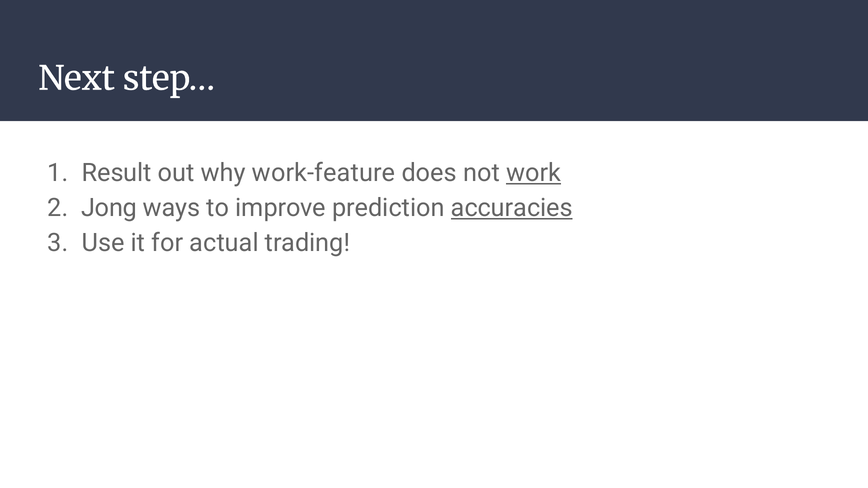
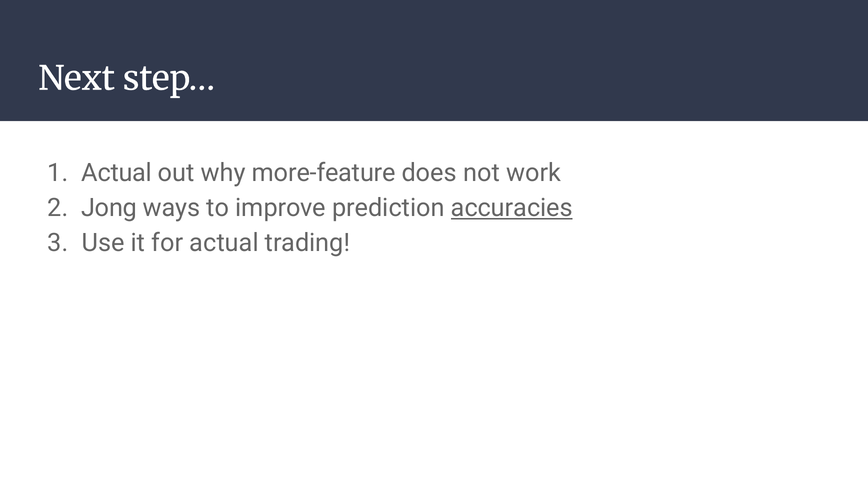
Result at (117, 173): Result -> Actual
work-feature: work-feature -> more-feature
work underline: present -> none
